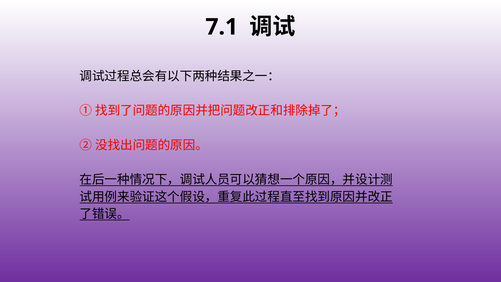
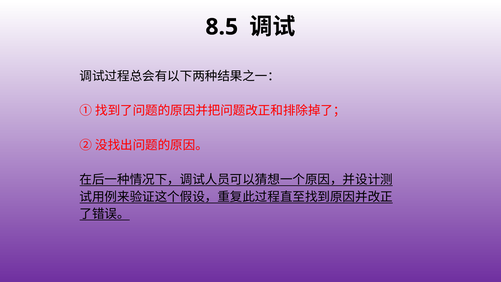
7.1: 7.1 -> 8.5
